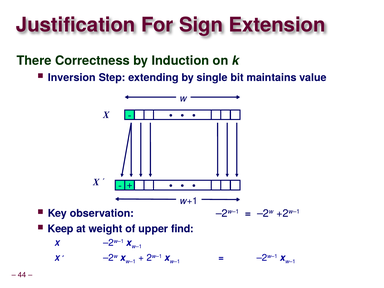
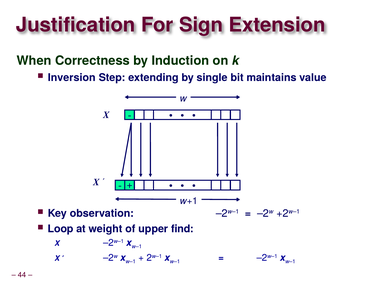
There: There -> When
Keep: Keep -> Loop
